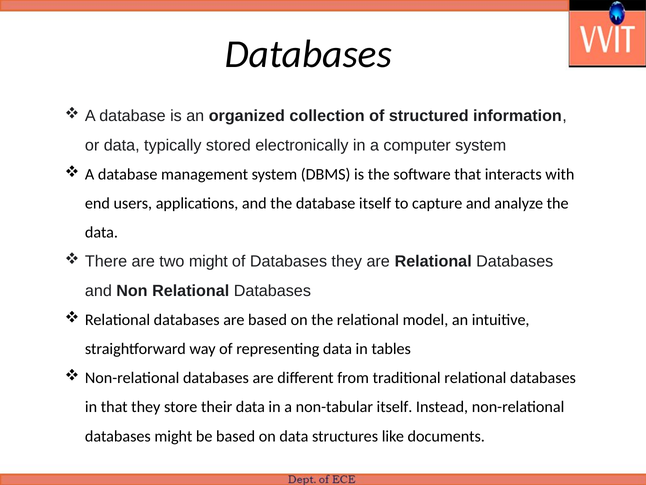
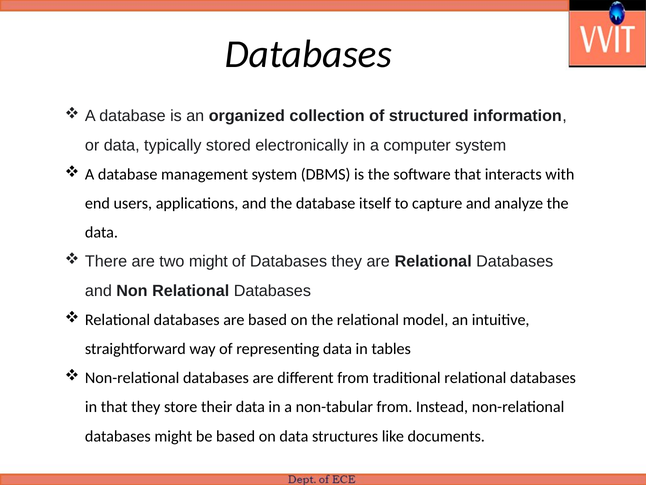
non-tabular itself: itself -> from
